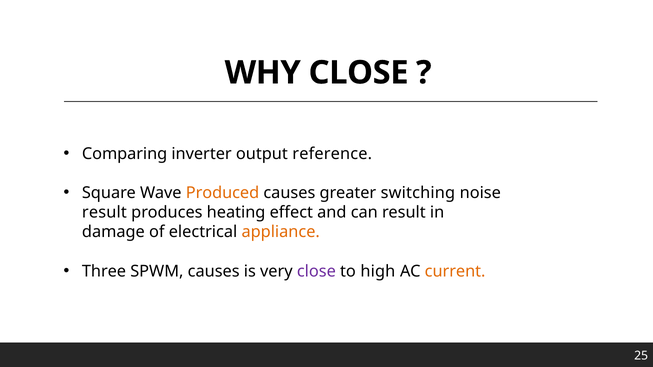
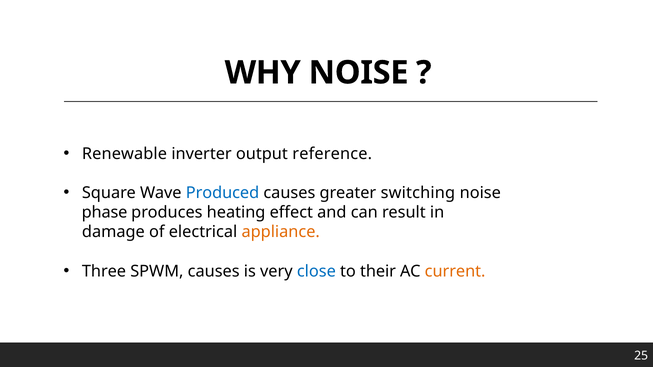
WHY CLOSE: CLOSE -> NOISE
Comparing: Comparing -> Renewable
Produced colour: orange -> blue
result at (104, 213): result -> phase
close at (316, 271) colour: purple -> blue
high: high -> their
